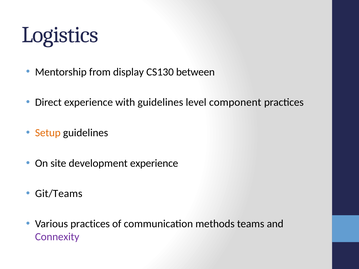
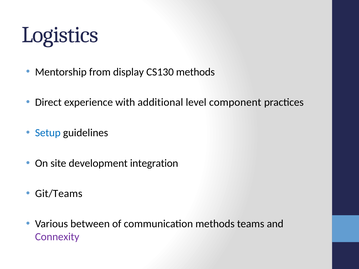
CS130 between: between -> methods
with guidelines: guidelines -> additional
Setup colour: orange -> blue
development experience: experience -> integration
Various practices: practices -> between
